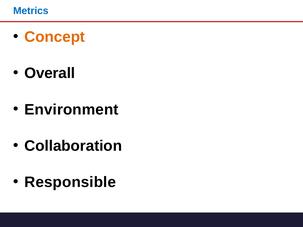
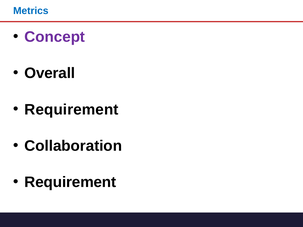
Concept colour: orange -> purple
Environment at (71, 110): Environment -> Requirement
Responsible at (70, 182): Responsible -> Requirement
